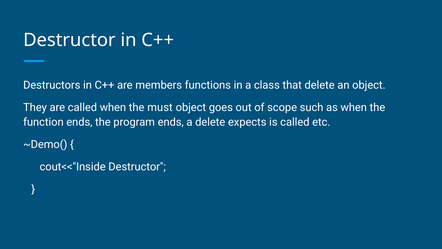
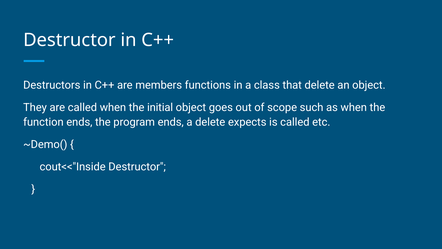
must: must -> initial
